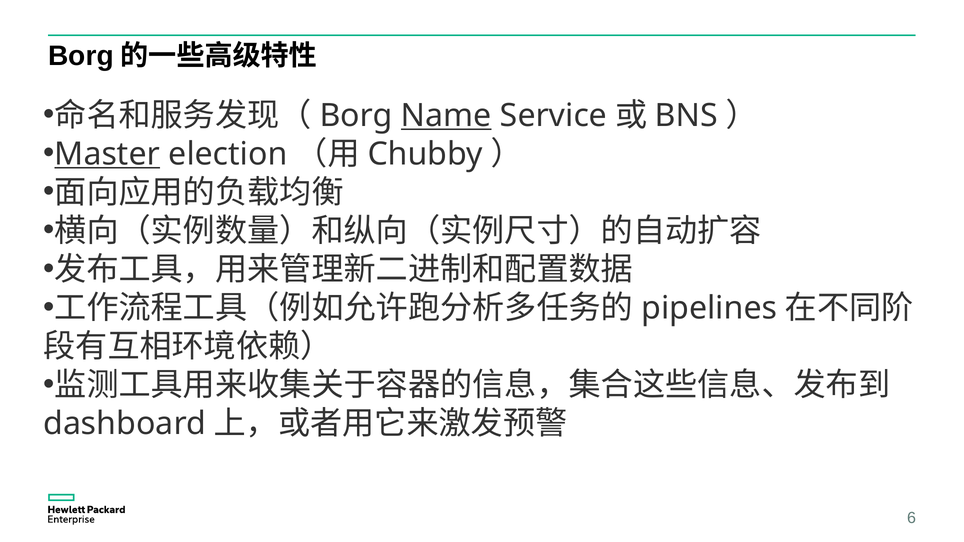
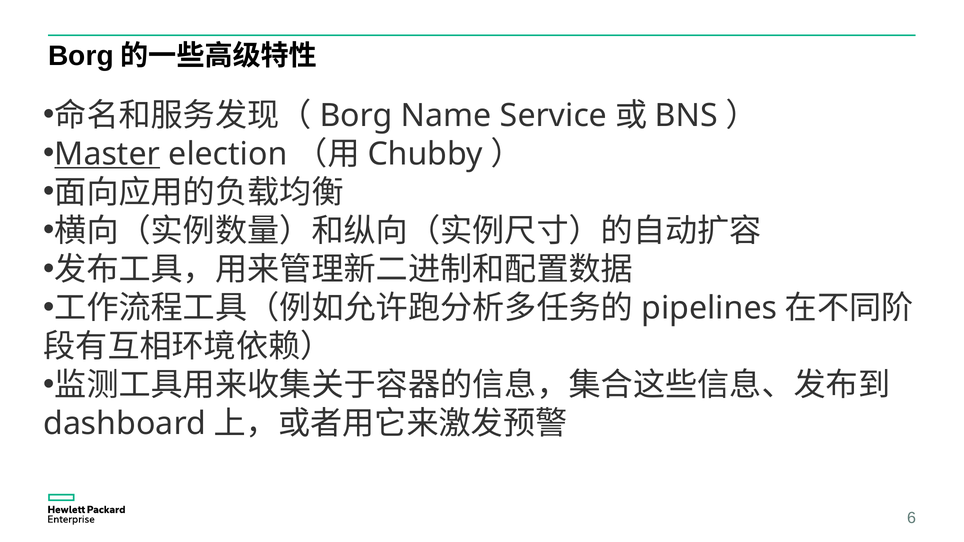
Name underline: present -> none
